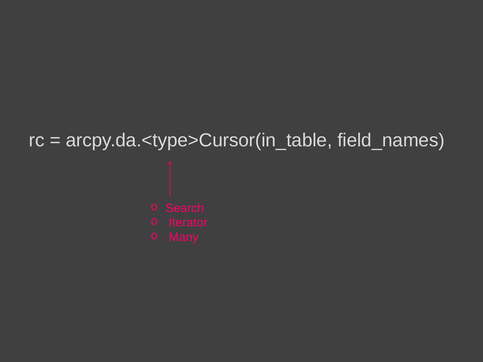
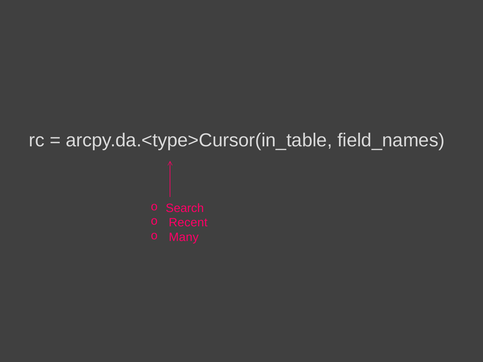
Iterator: Iterator -> Recent
